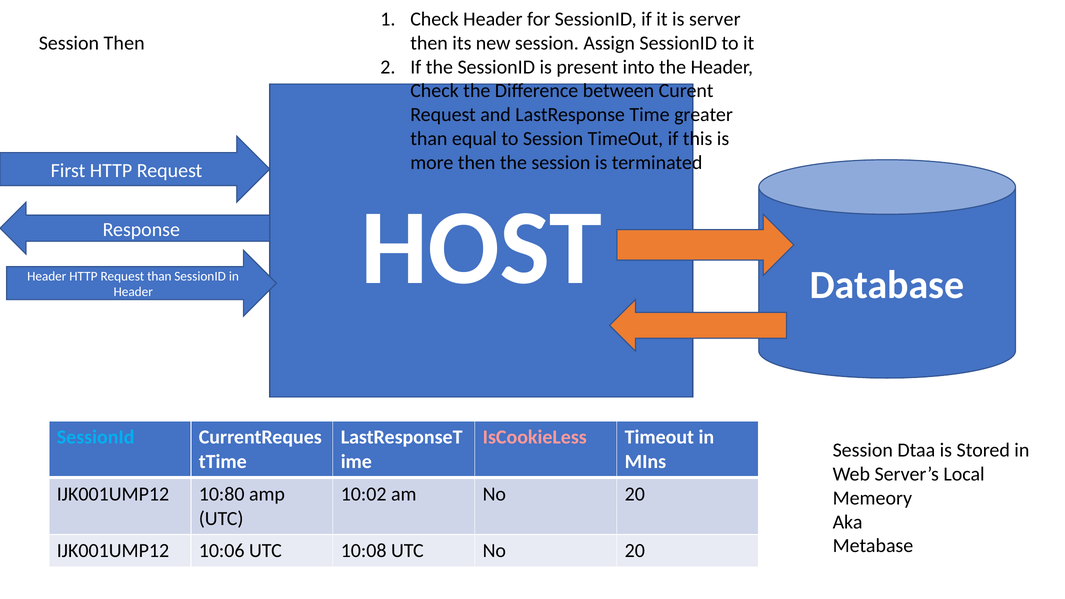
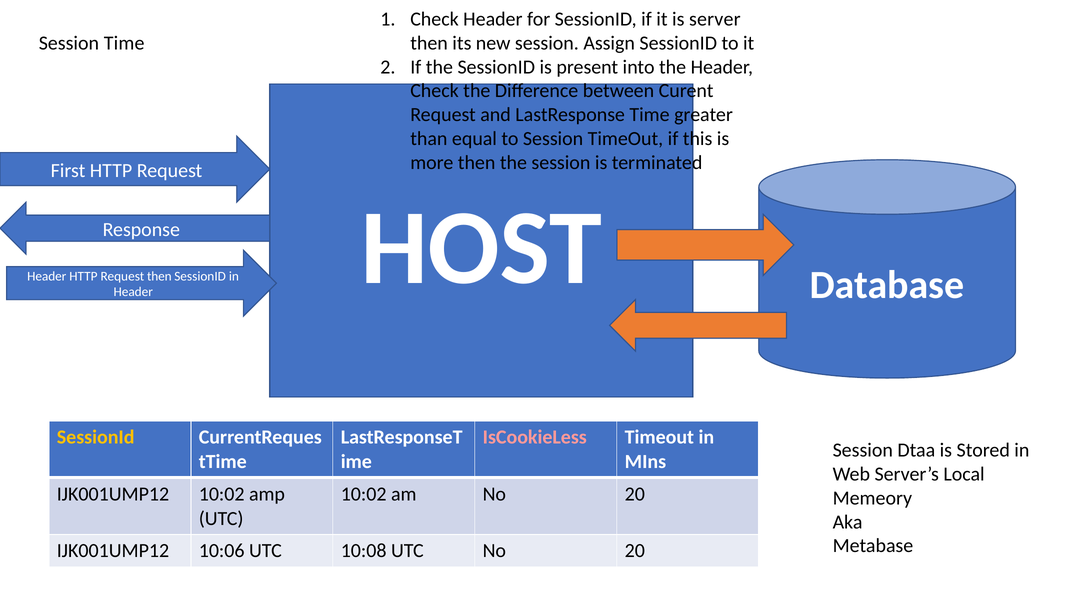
Session Then: Then -> Time
Request than: than -> then
SessionId at (96, 437) colour: light blue -> yellow
IJK001UMP12 10:80: 10:80 -> 10:02
